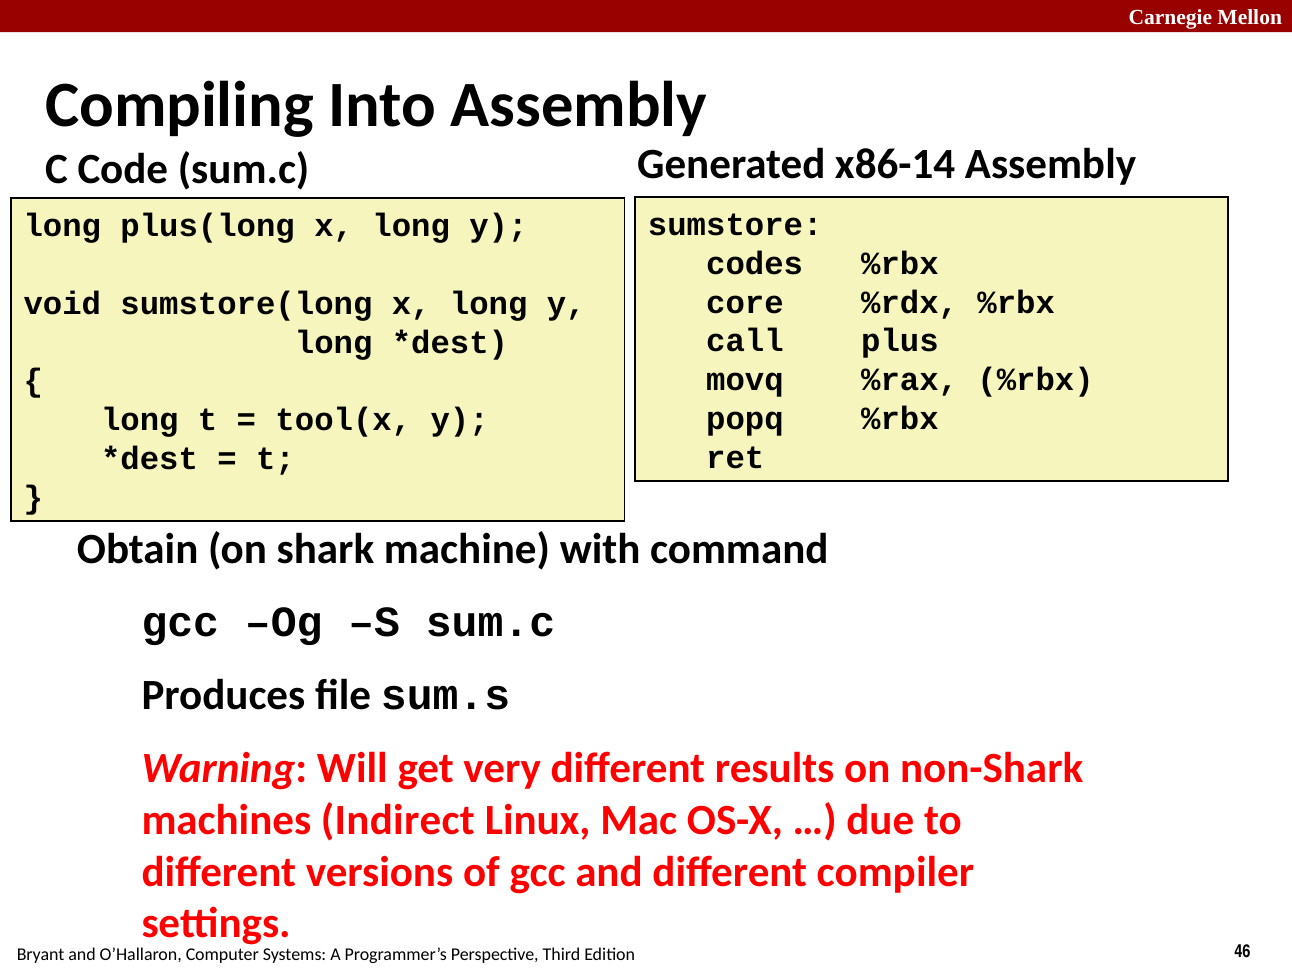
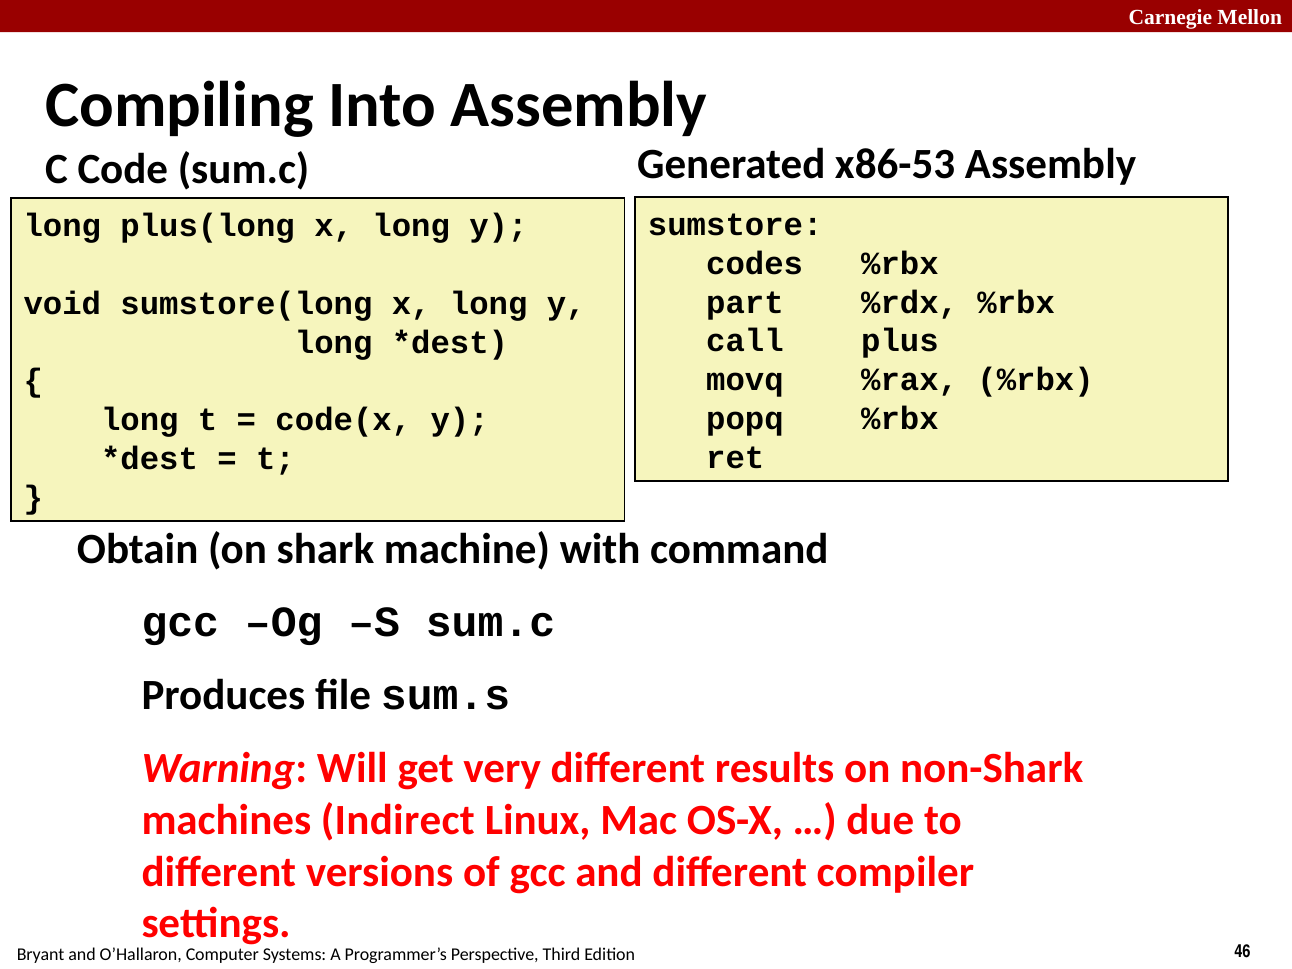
x86-14: x86-14 -> x86-53
core: core -> part
tool(x: tool(x -> code(x
